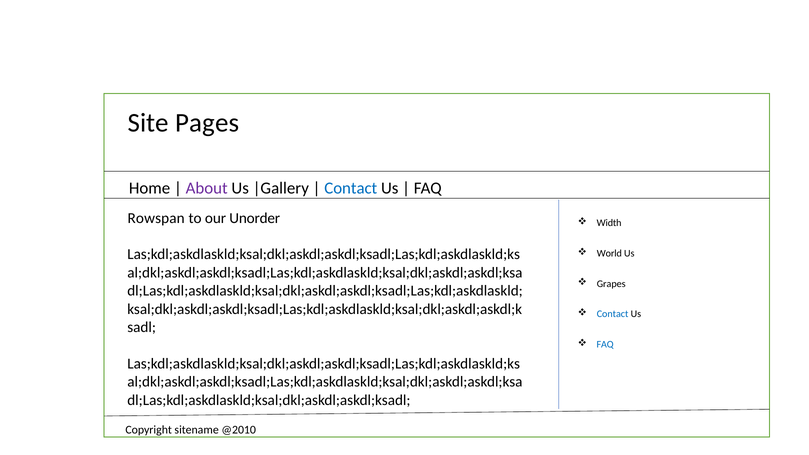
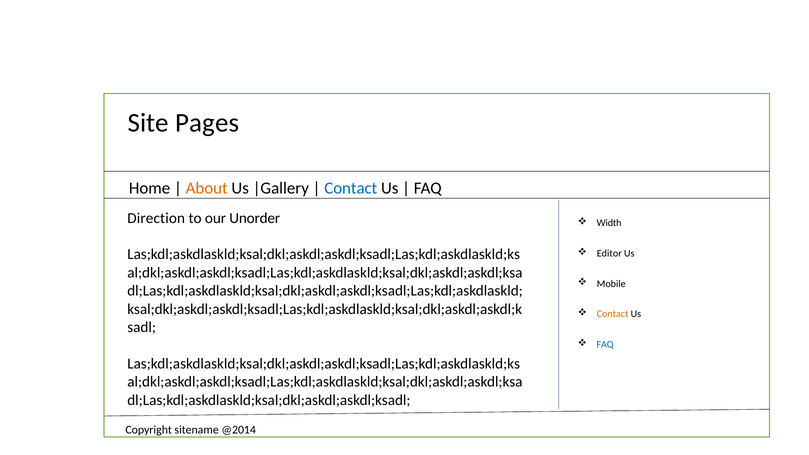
About colour: purple -> orange
Rowspan: Rowspan -> Direction
World: World -> Editor
Grapes: Grapes -> Mobile
Contact at (613, 314) colour: blue -> orange
@2010: @2010 -> @2014
